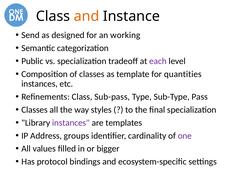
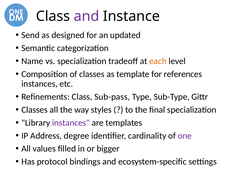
and at (87, 16) colour: orange -> purple
working: working -> updated
Public: Public -> Name
each colour: purple -> orange
quantities: quantities -> references
Pass: Pass -> Gittr
groups: groups -> degree
